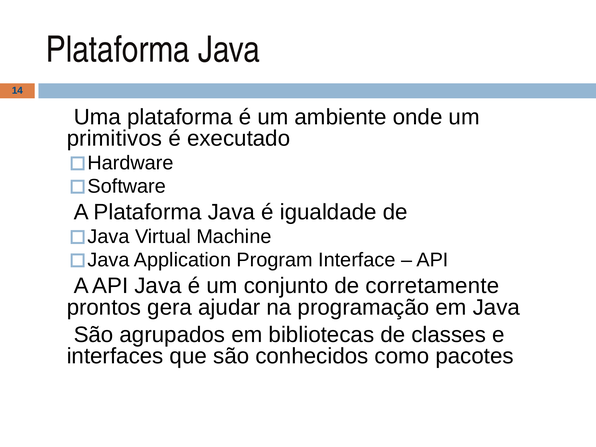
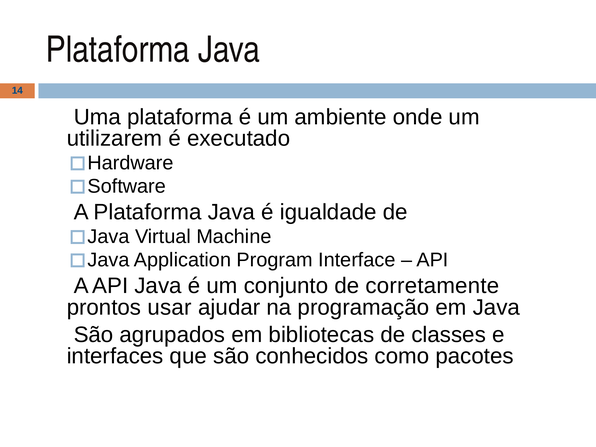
primitivos: primitivos -> utilizarem
gera: gera -> usar
